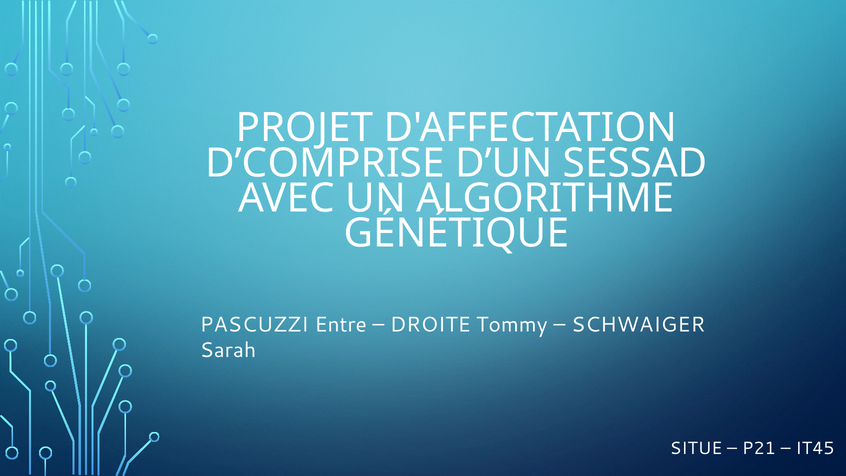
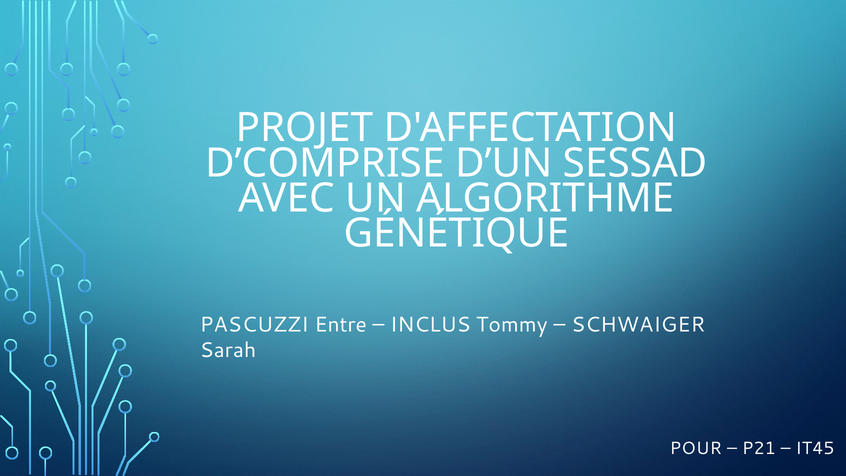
DROITE: DROITE -> INCLUS
SITUE: SITUE -> POUR
